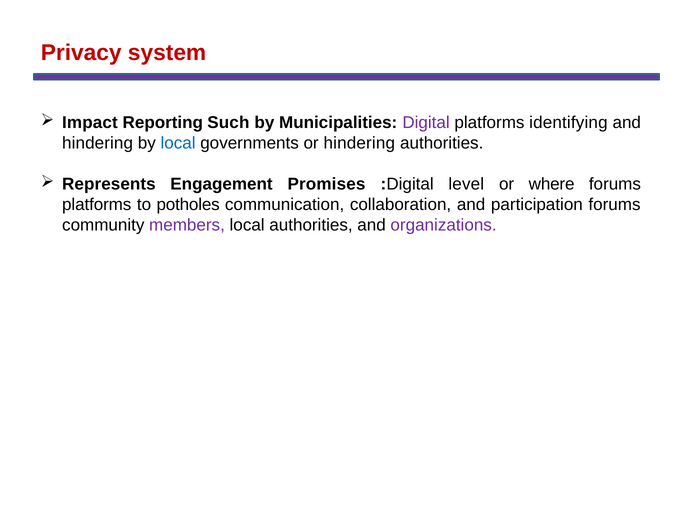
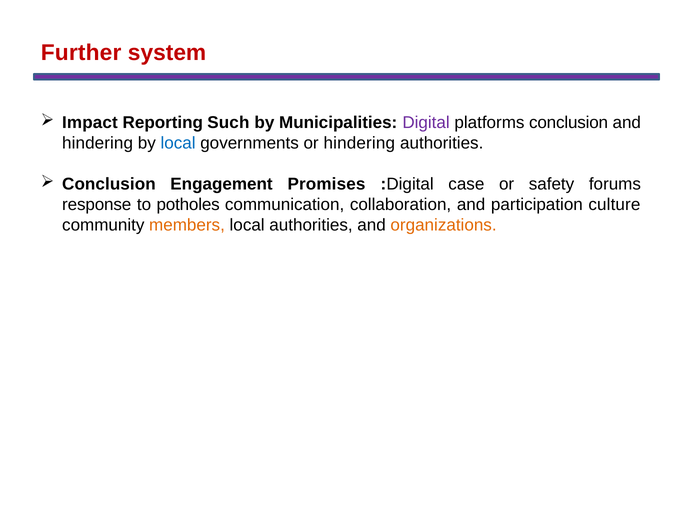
Privacy: Privacy -> Further
platforms identifying: identifying -> conclusion
Represents at (109, 184): Represents -> Conclusion
level: level -> case
where: where -> safety
platforms at (97, 205): platforms -> response
participation forums: forums -> culture
members colour: purple -> orange
organizations colour: purple -> orange
